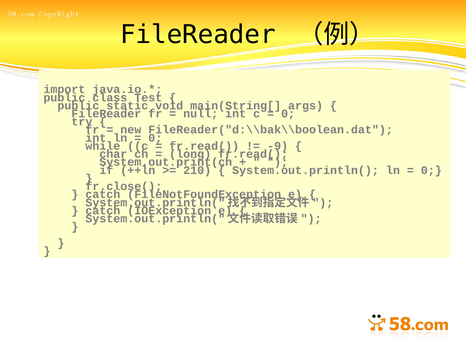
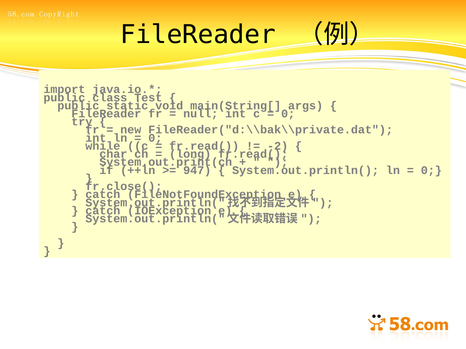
FileReader("d:\\bak\\boolean.dat: FileReader("d:\\bak\\boolean.dat -> FileReader("d:\\bak\\private.dat
-9: -9 -> -2
210: 210 -> 947
